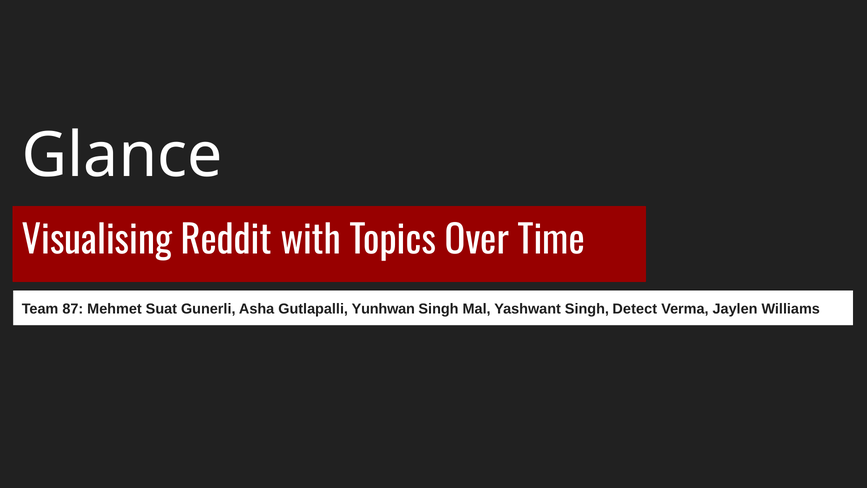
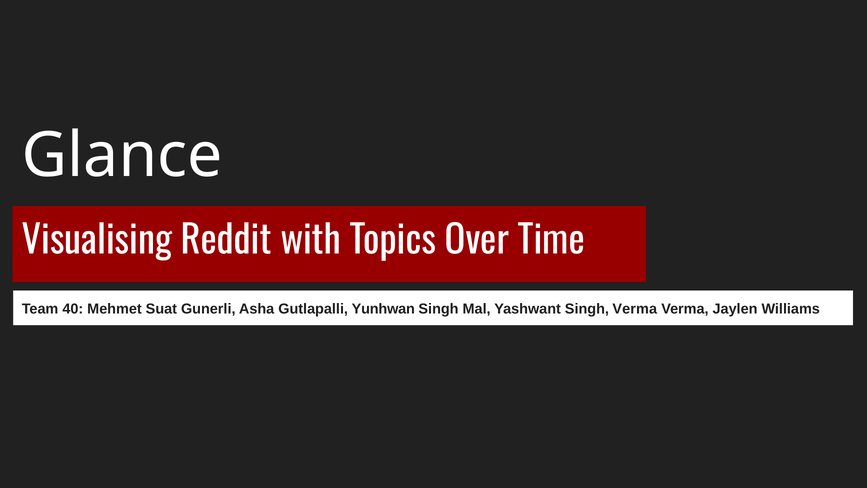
87: 87 -> 40
Singh Detect: Detect -> Verma
